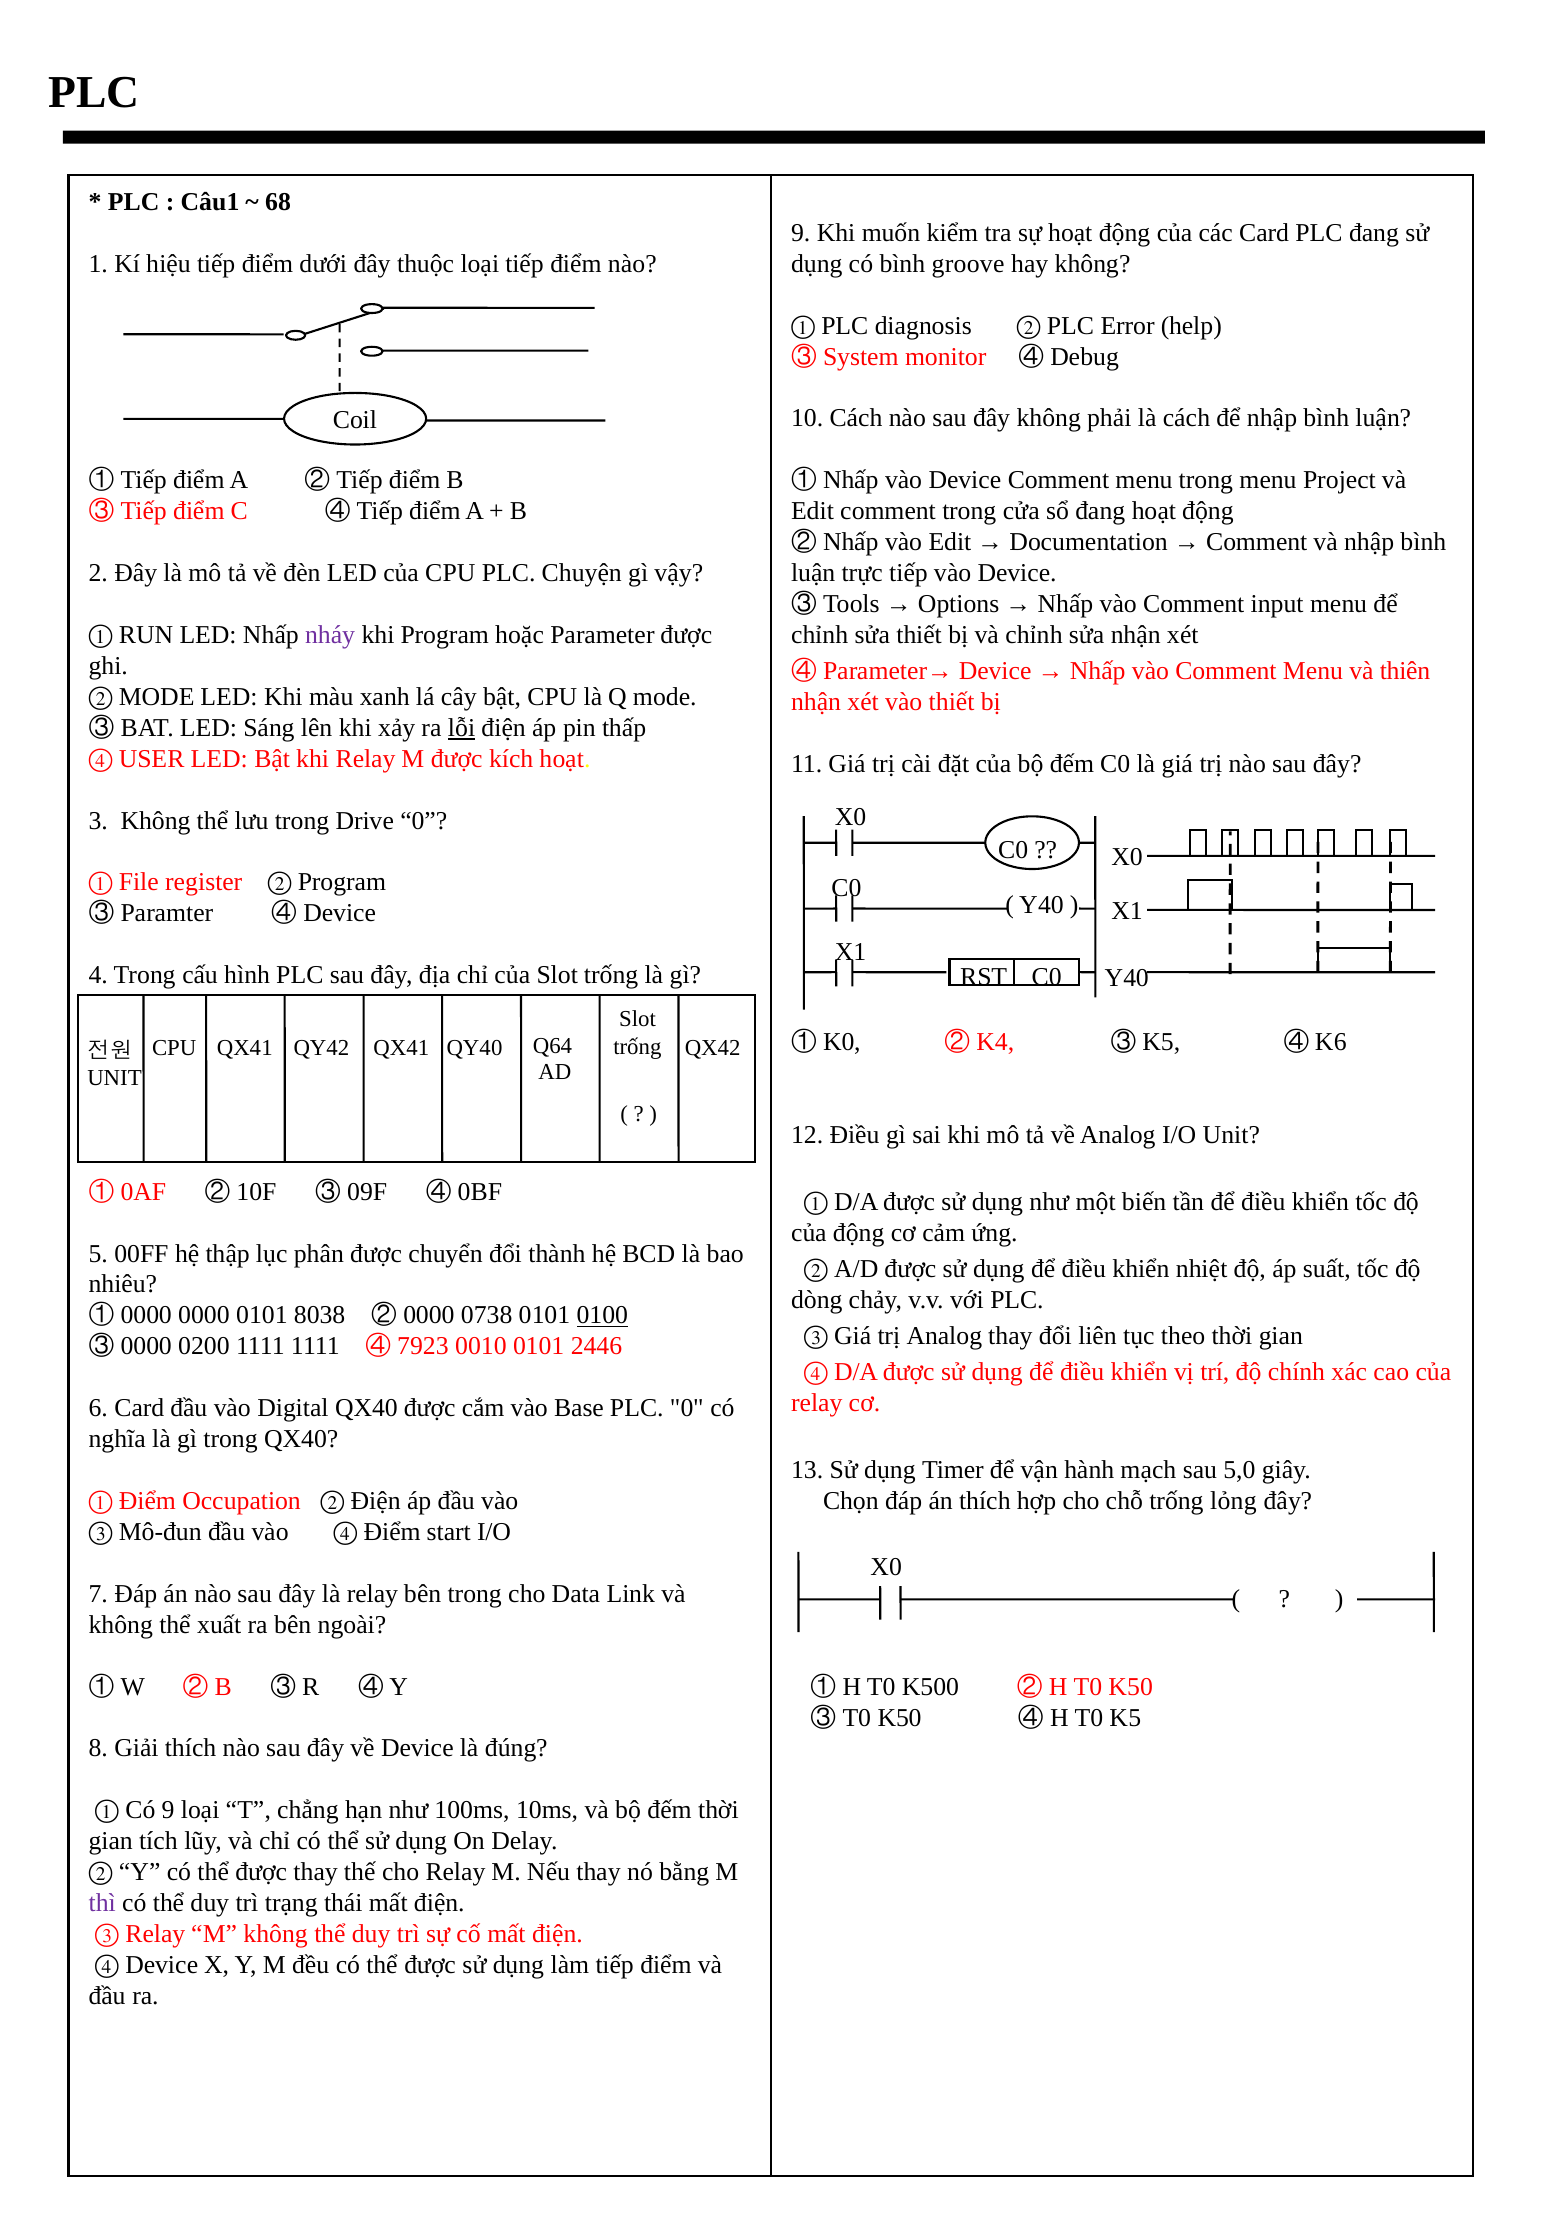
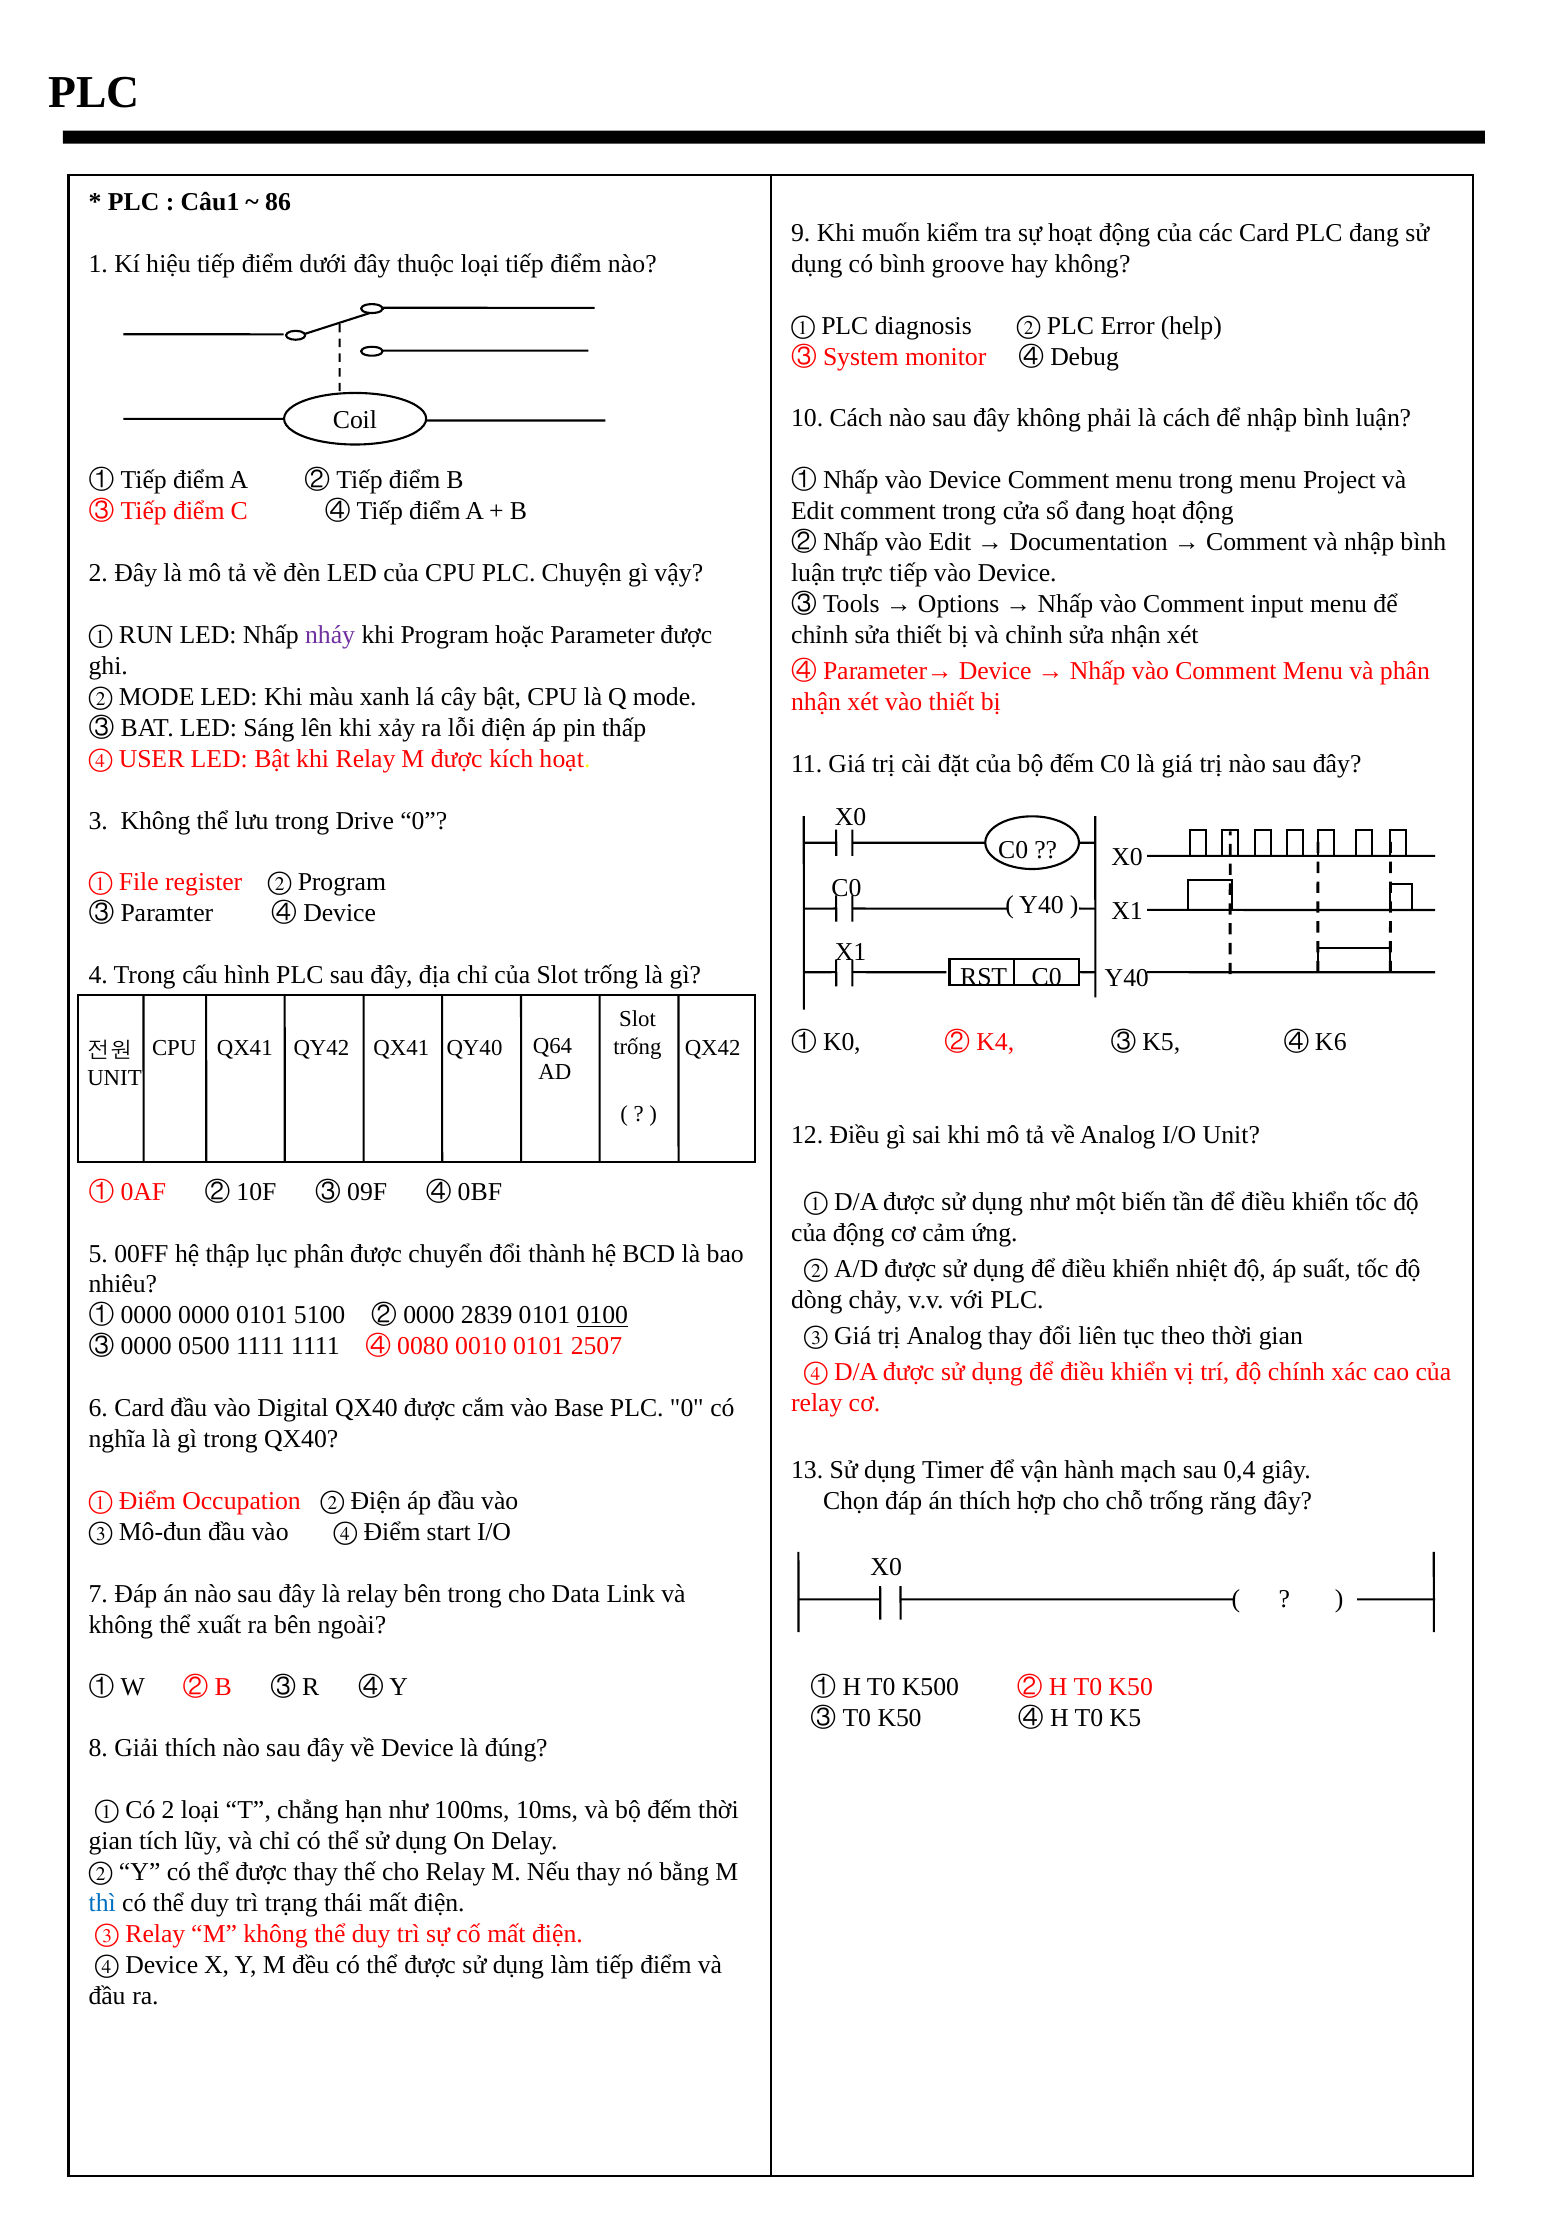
68: 68 -> 86
và thiên: thiên -> phân
lỗi underline: present -> none
8038: 8038 -> 5100
0738: 0738 -> 2839
0200: 0200 -> 0500
7923: 7923 -> 0080
2446: 2446 -> 2507
5,0: 5,0 -> 0,4
lỏng: lỏng -> răng
Có 9: 9 -> 2
thì colour: purple -> blue
